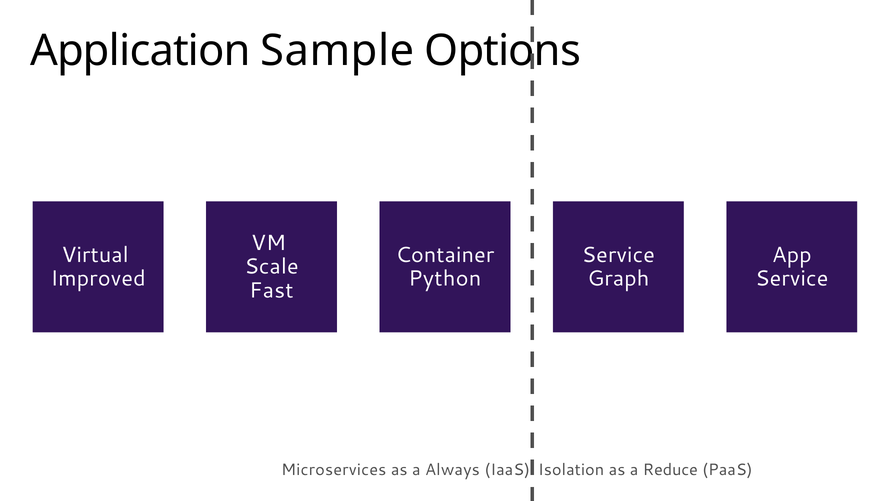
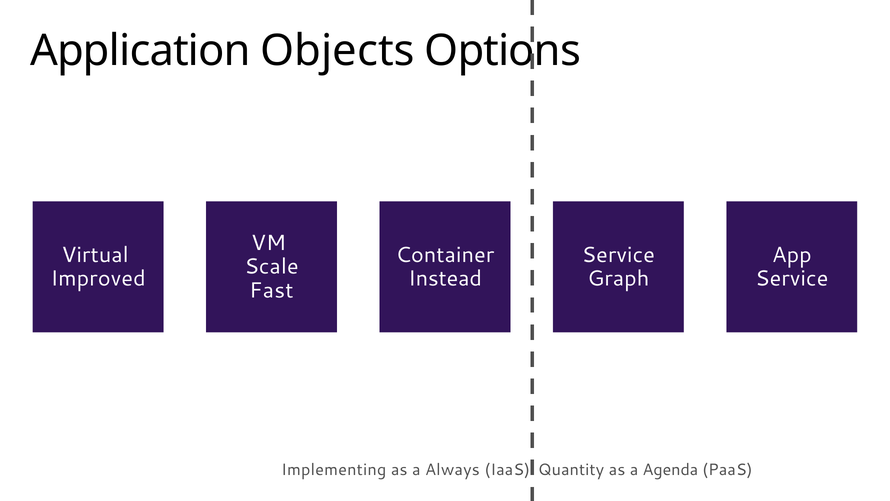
Sample: Sample -> Objects
Python: Python -> Instead
Microservices: Microservices -> Implementing
Isolation: Isolation -> Quantity
Reduce: Reduce -> Agenda
